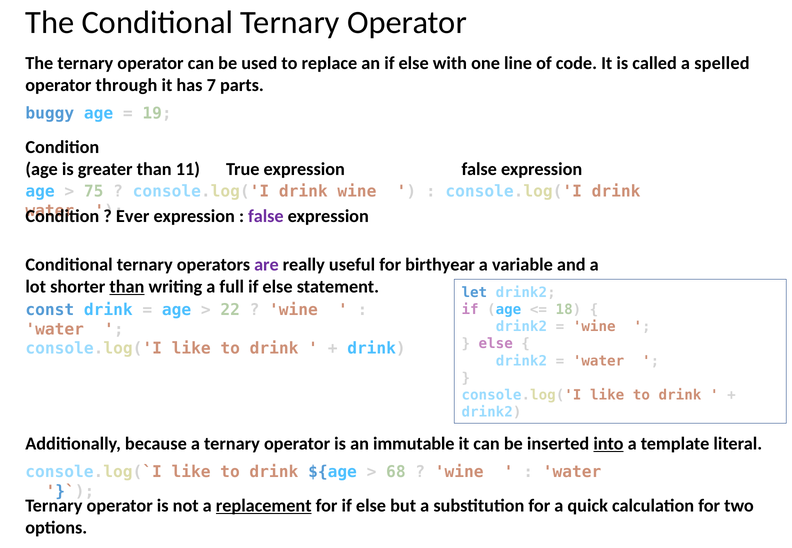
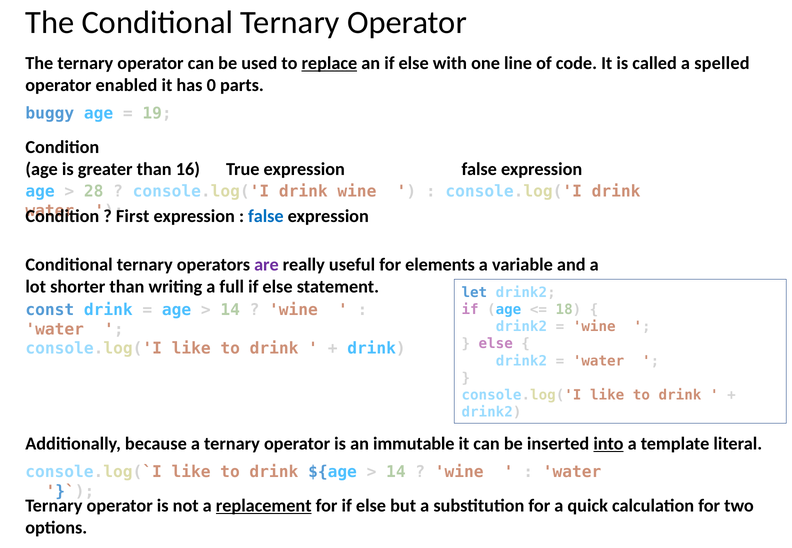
replace underline: none -> present
through: through -> enabled
7: 7 -> 0
11: 11 -> 16
75: 75 -> 28
Ever: Ever -> First
false at (266, 216) colour: purple -> blue
birthyear: birthyear -> elements
than at (127, 287) underline: present -> none
22 at (230, 310): 22 -> 14
68 at (396, 472): 68 -> 14
